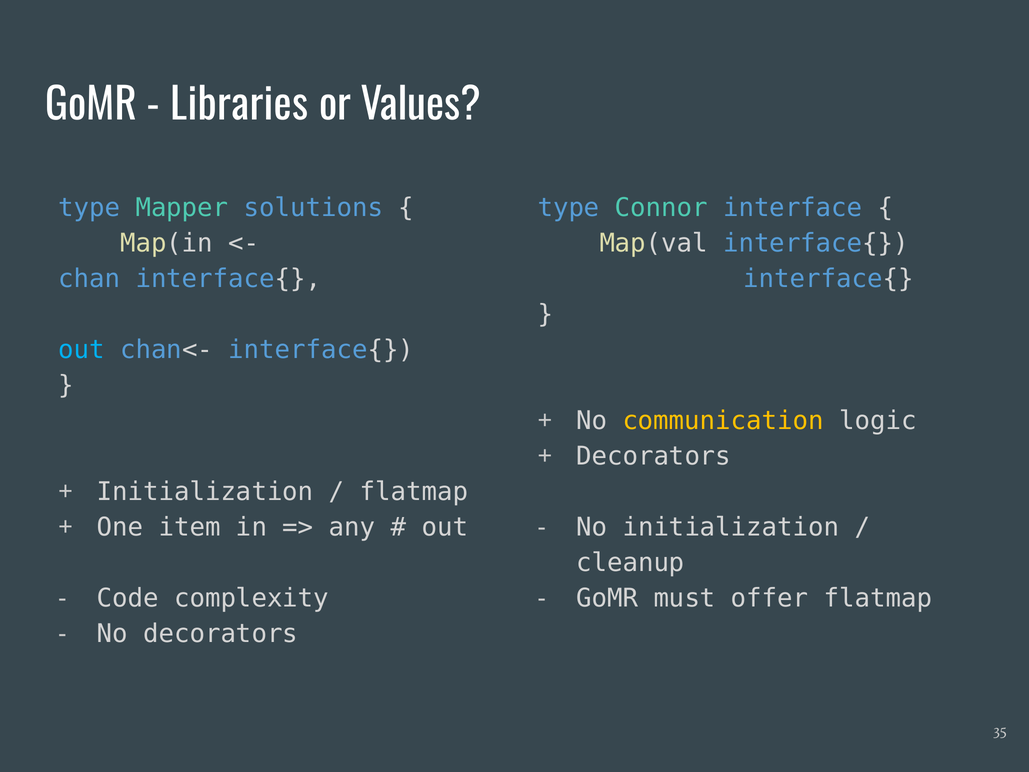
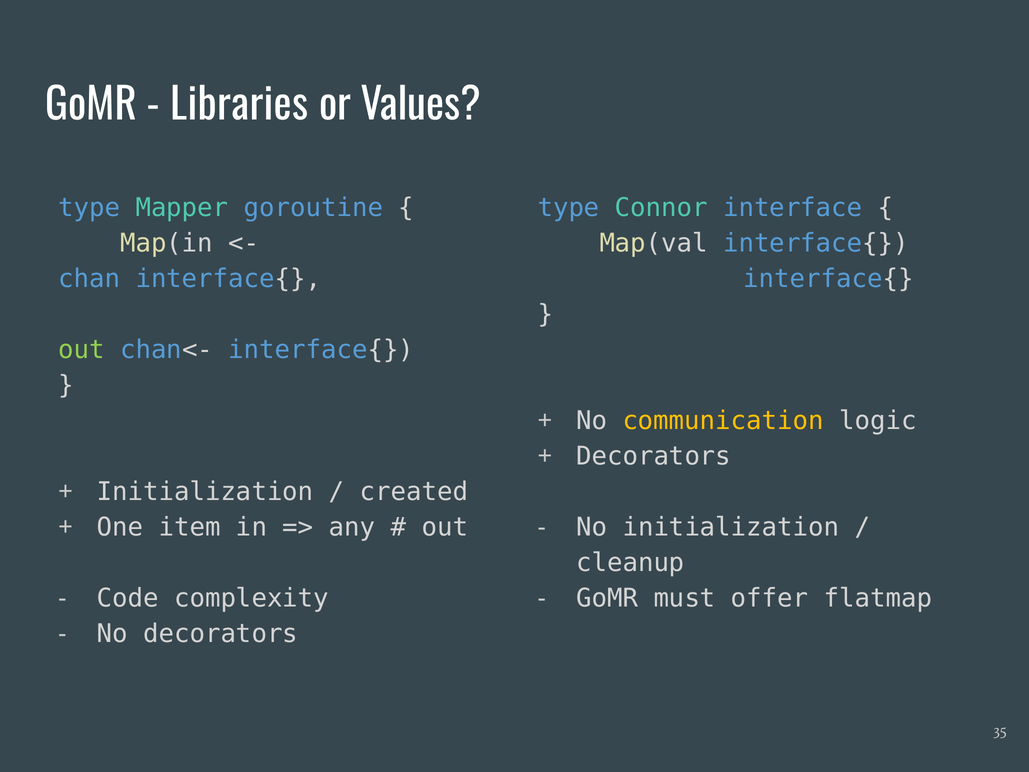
solutions: solutions -> goroutine
out at (81, 350) colour: light blue -> light green
flatmap at (414, 492): flatmap -> created
